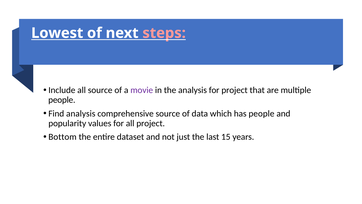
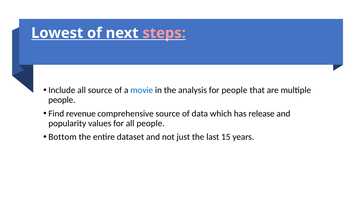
movie colour: purple -> blue
for project: project -> people
Find analysis: analysis -> revenue
has people: people -> release
all project: project -> people
